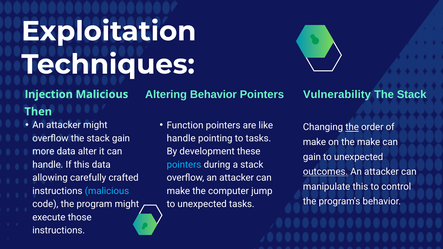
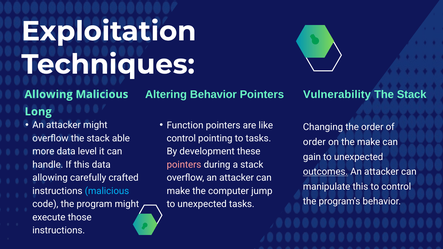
Injection at (49, 94): Injection -> Allowing
Then: Then -> Long
the at (352, 127) underline: present -> none
stack gain: gain -> able
handle at (181, 138): handle -> control
make at (314, 142): make -> order
alter: alter -> level
pointers at (184, 165) colour: light blue -> pink
